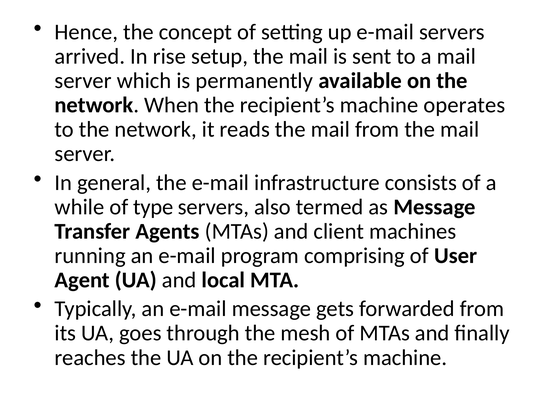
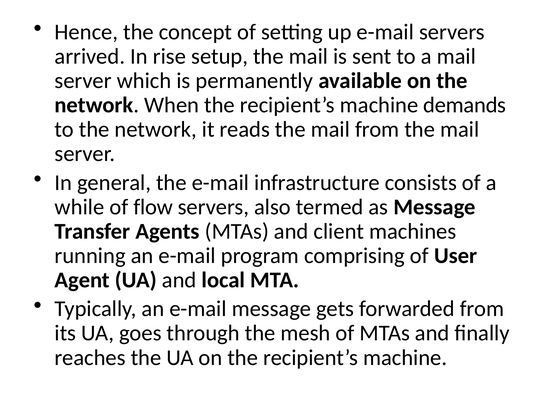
operates: operates -> demands
type: type -> flow
